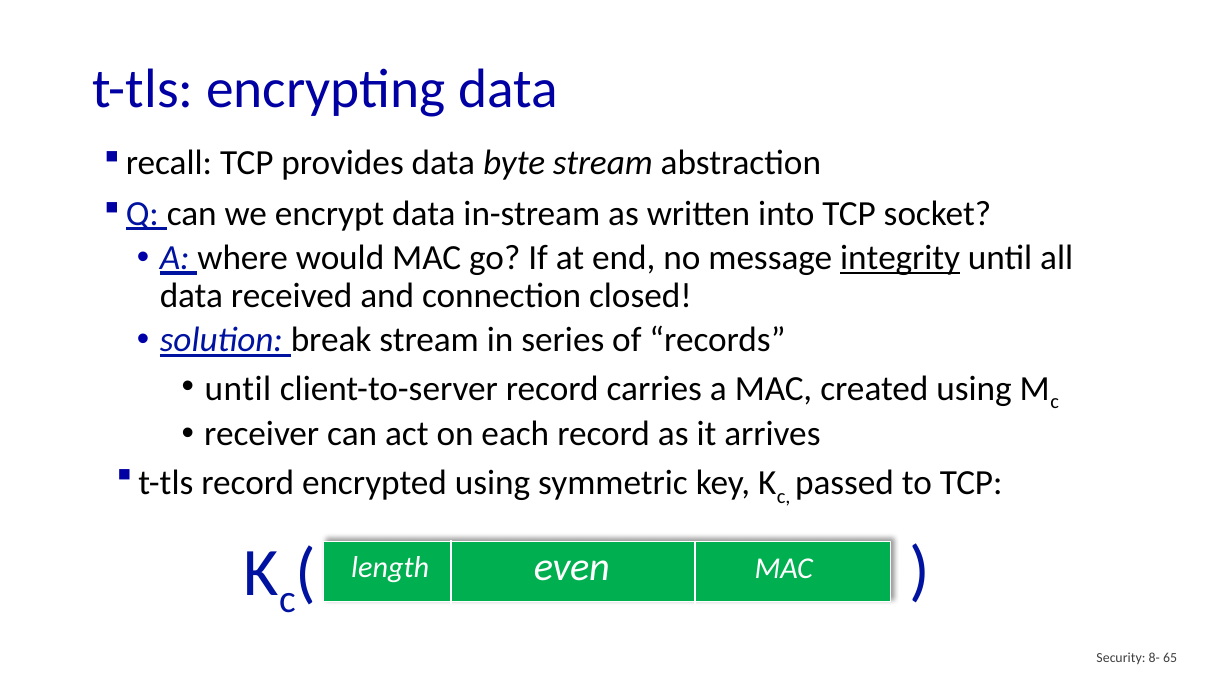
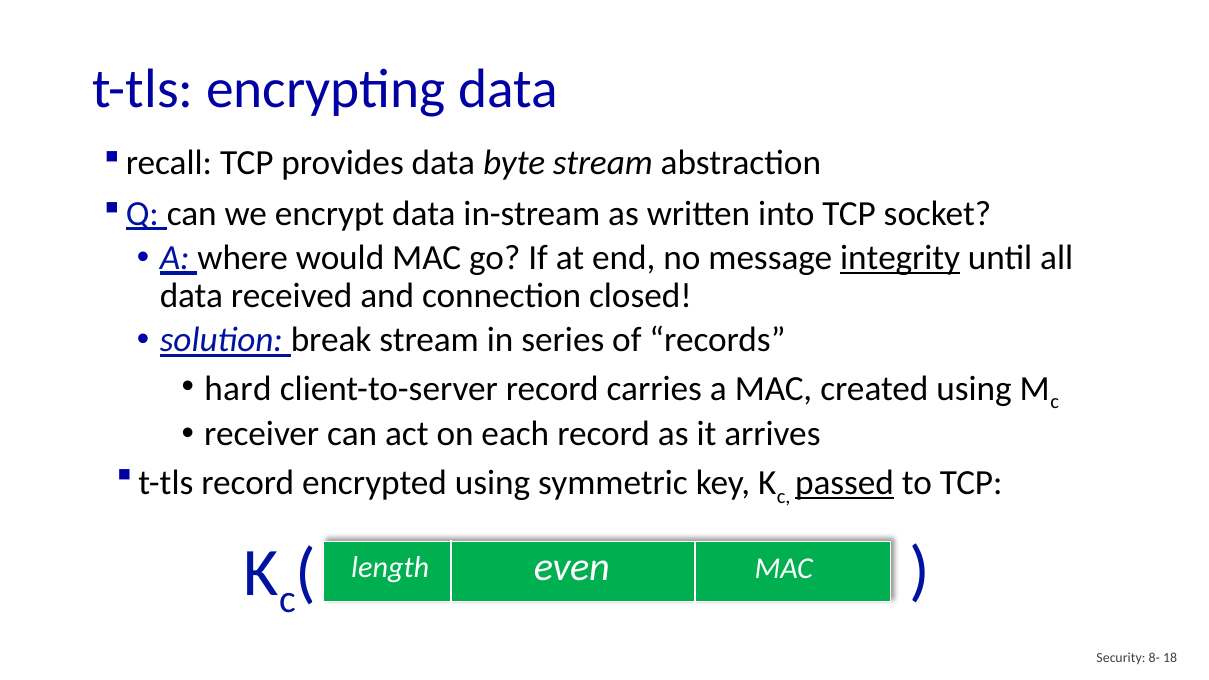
until at (238, 389): until -> hard
passed underline: none -> present
65: 65 -> 18
